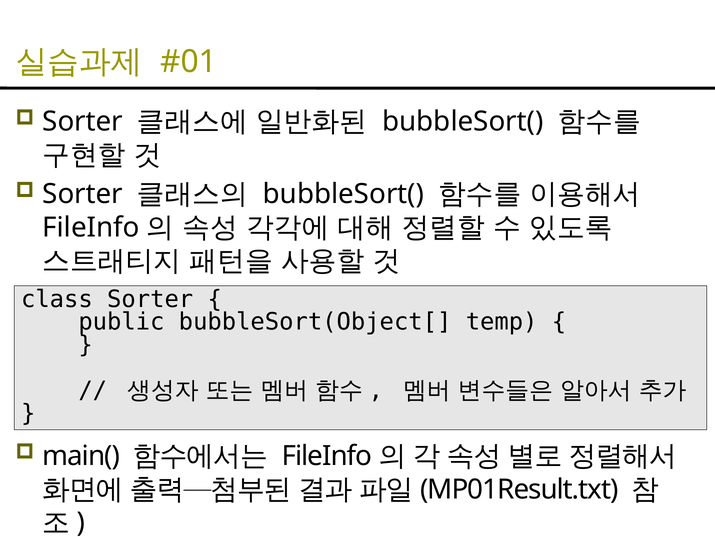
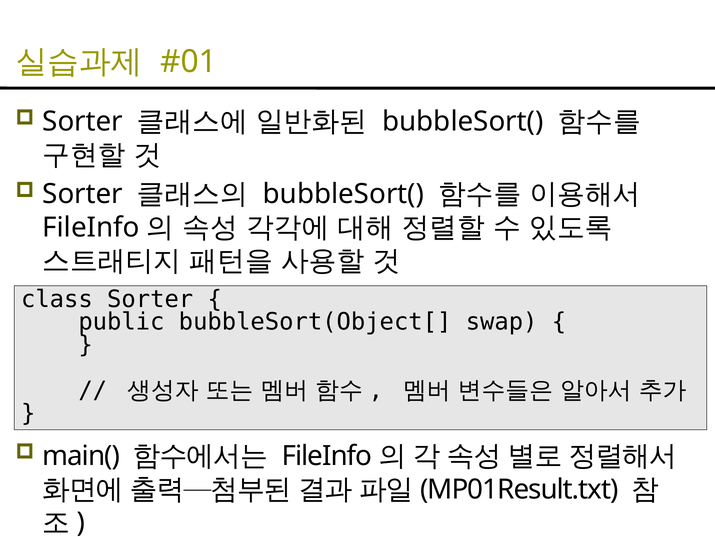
temp: temp -> swap
